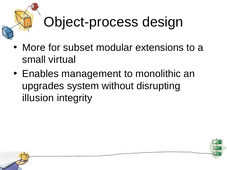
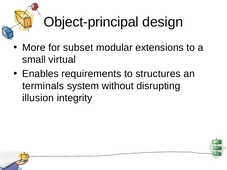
Object-process: Object-process -> Object-principal
management: management -> requirements
monolithic: monolithic -> structures
upgrades: upgrades -> terminals
